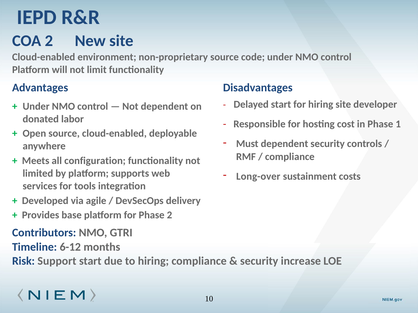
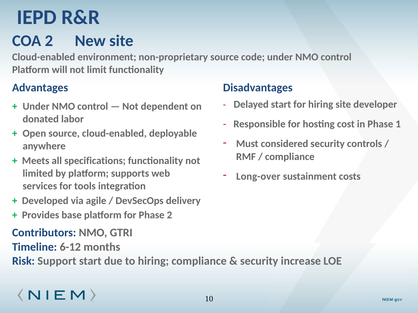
Must dependent: dependent -> considered
configuration: configuration -> specifications
